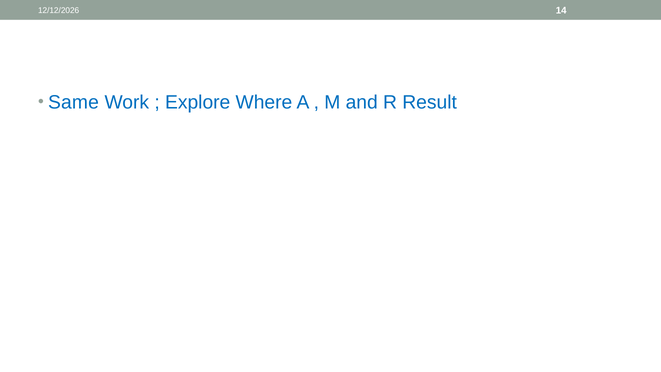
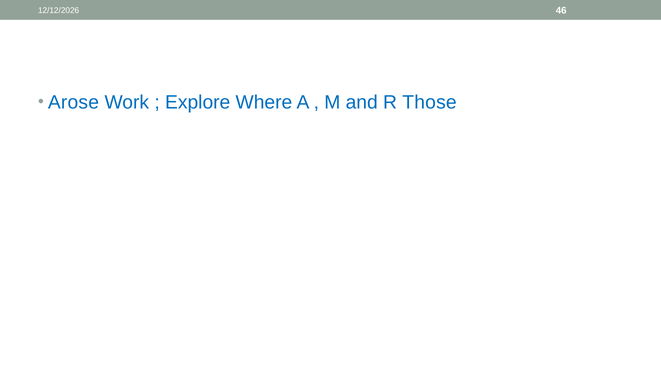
14: 14 -> 46
Same: Same -> Arose
Result: Result -> Those
